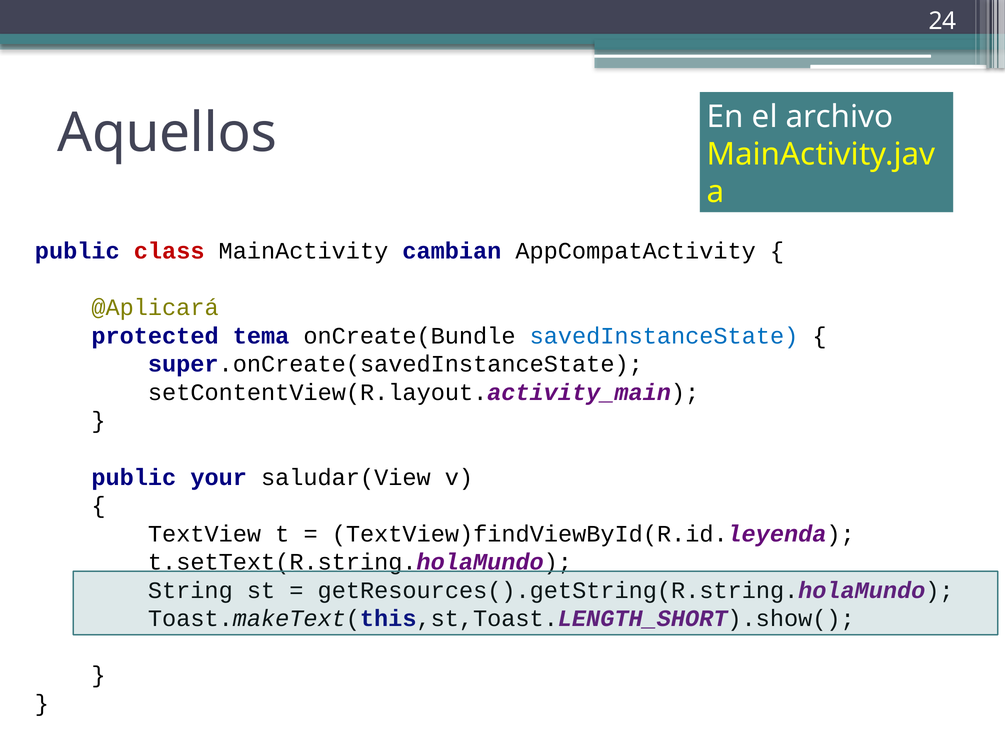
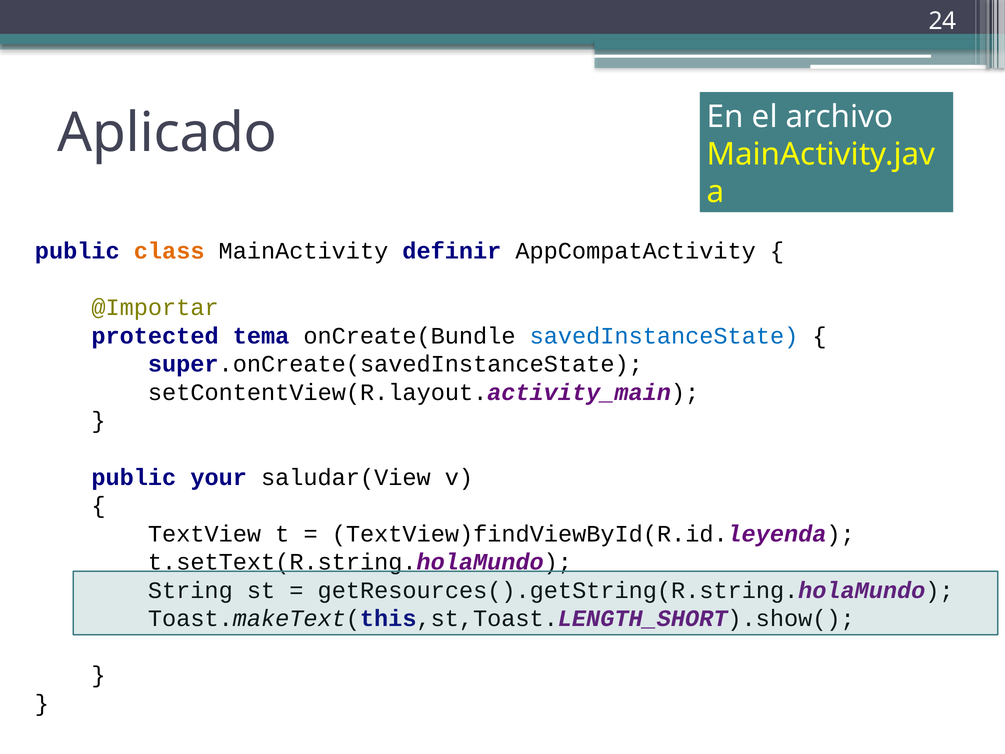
Aquellos: Aquellos -> Aplicado
class colour: red -> orange
cambian: cambian -> definir
@Aplicará: @Aplicará -> @Importar
